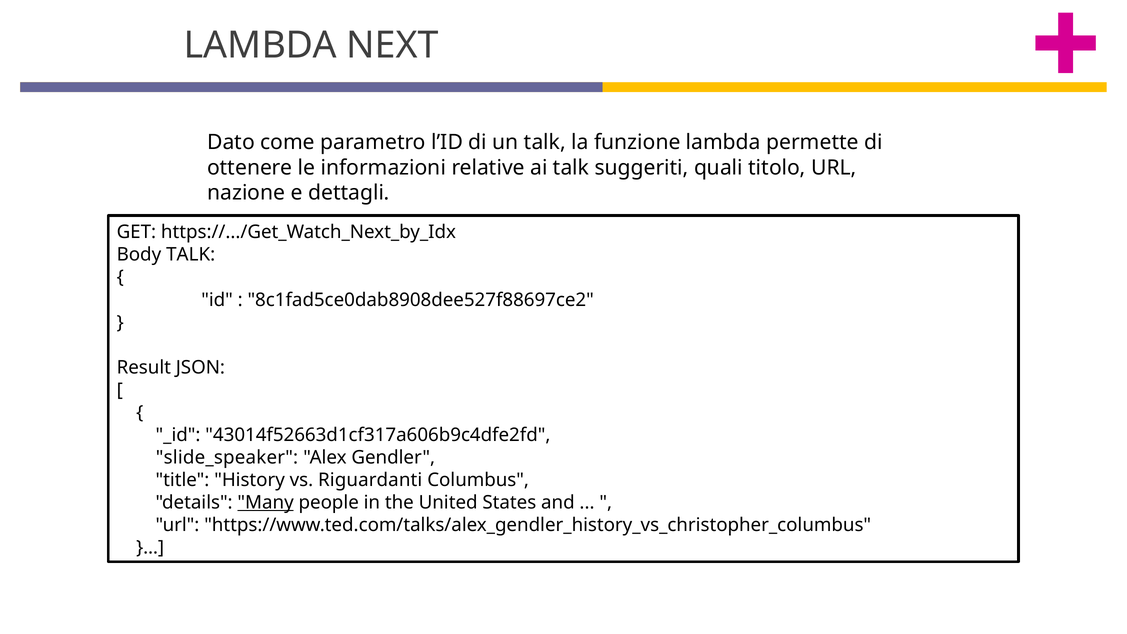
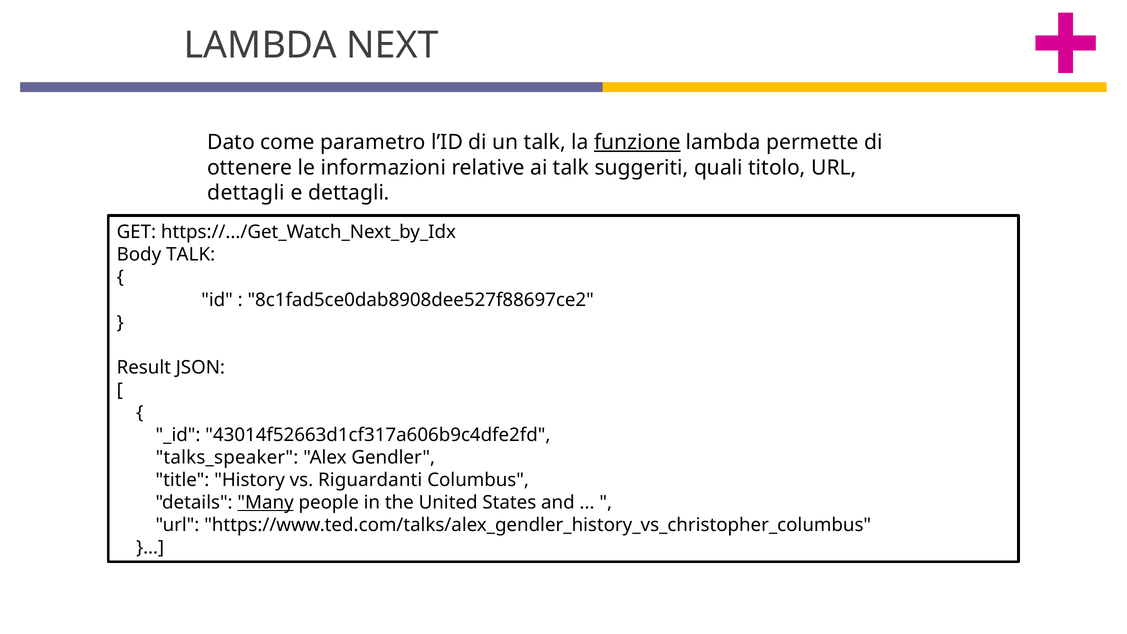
funzione underline: none -> present
nazione at (246, 193): nazione -> dettagli
slide_speaker: slide_speaker -> talks_speaker
